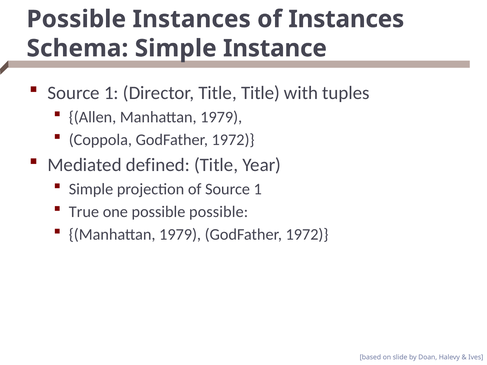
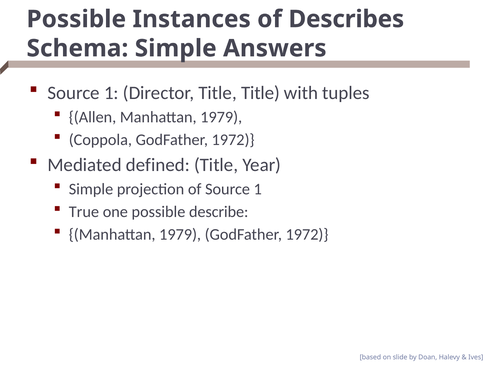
of Instances: Instances -> Describes
Instance: Instance -> Answers
possible possible: possible -> describe
